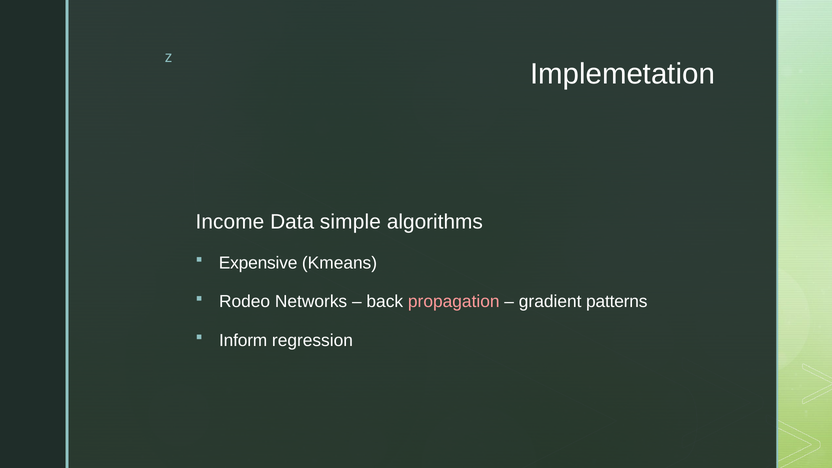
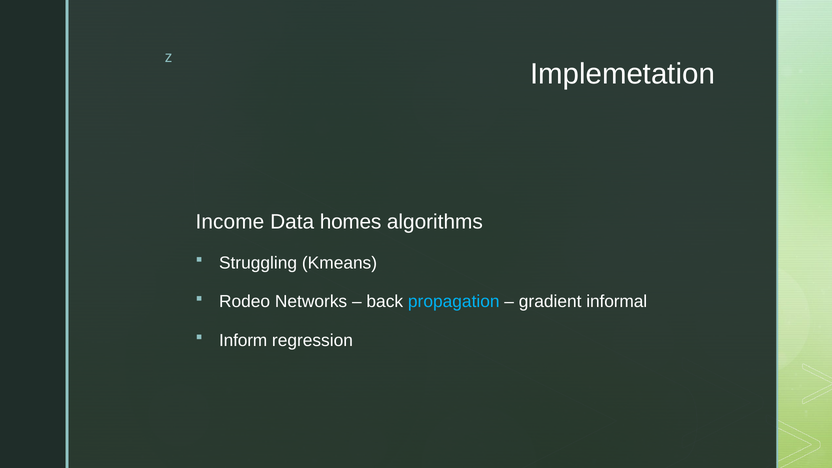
simple: simple -> homes
Expensive: Expensive -> Struggling
propagation colour: pink -> light blue
patterns: patterns -> informal
